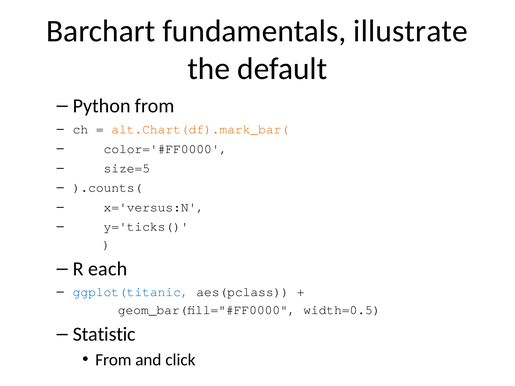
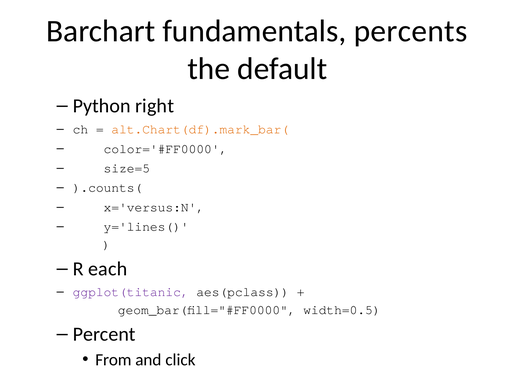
illustrate: illustrate -> percents
Python from: from -> right
y='ticks(: y='ticks( -> y='lines(
ggplot(titanic colour: blue -> purple
Statistic: Statistic -> Percent
